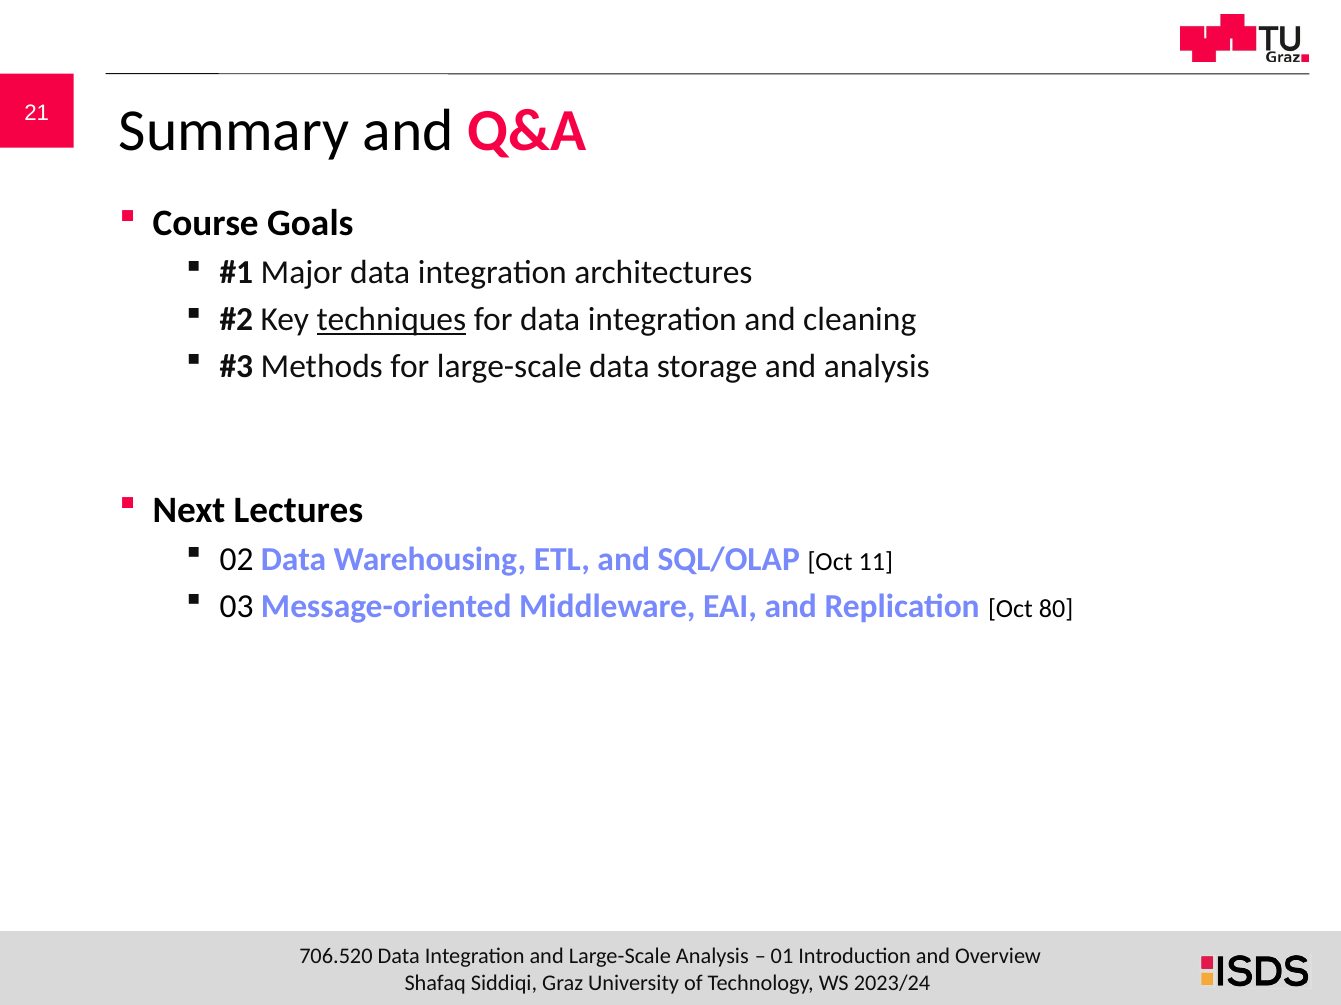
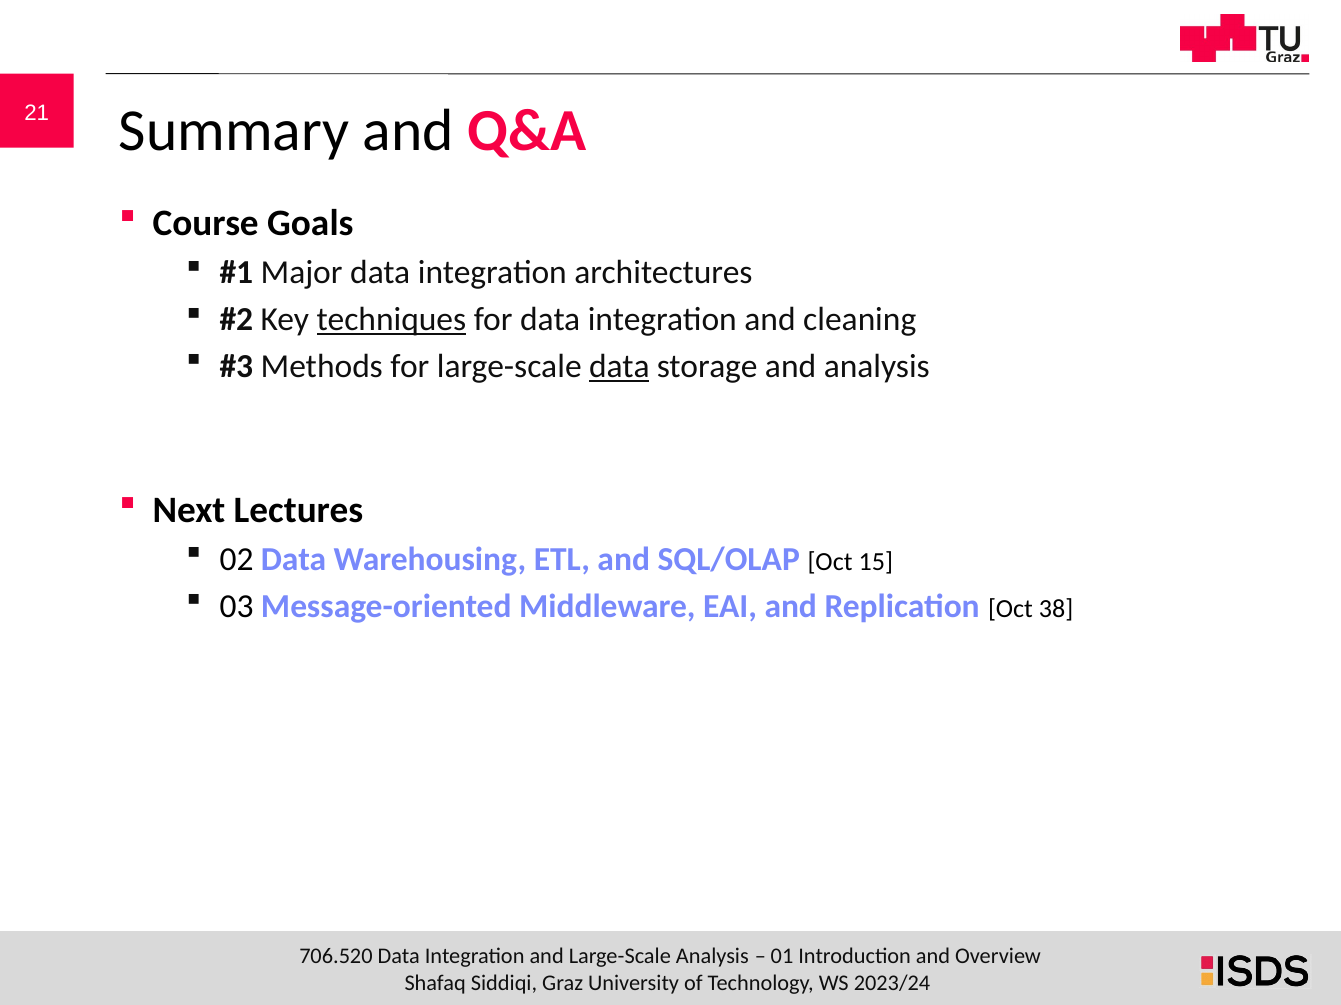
data at (619, 367) underline: none -> present
11: 11 -> 15
80: 80 -> 38
